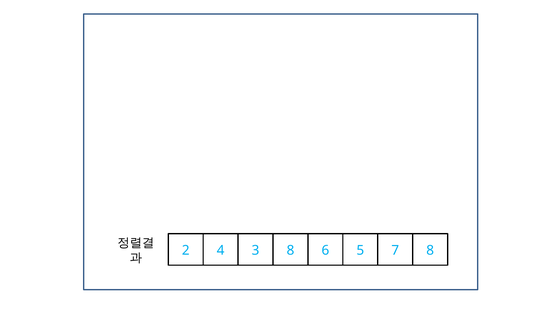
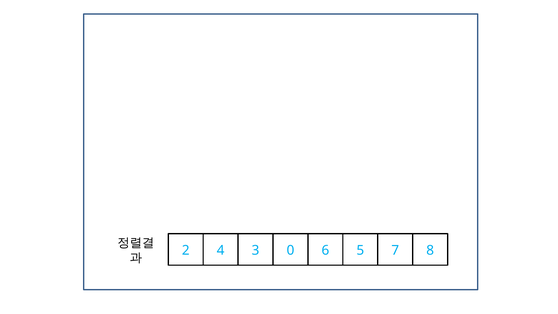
3 8: 8 -> 0
